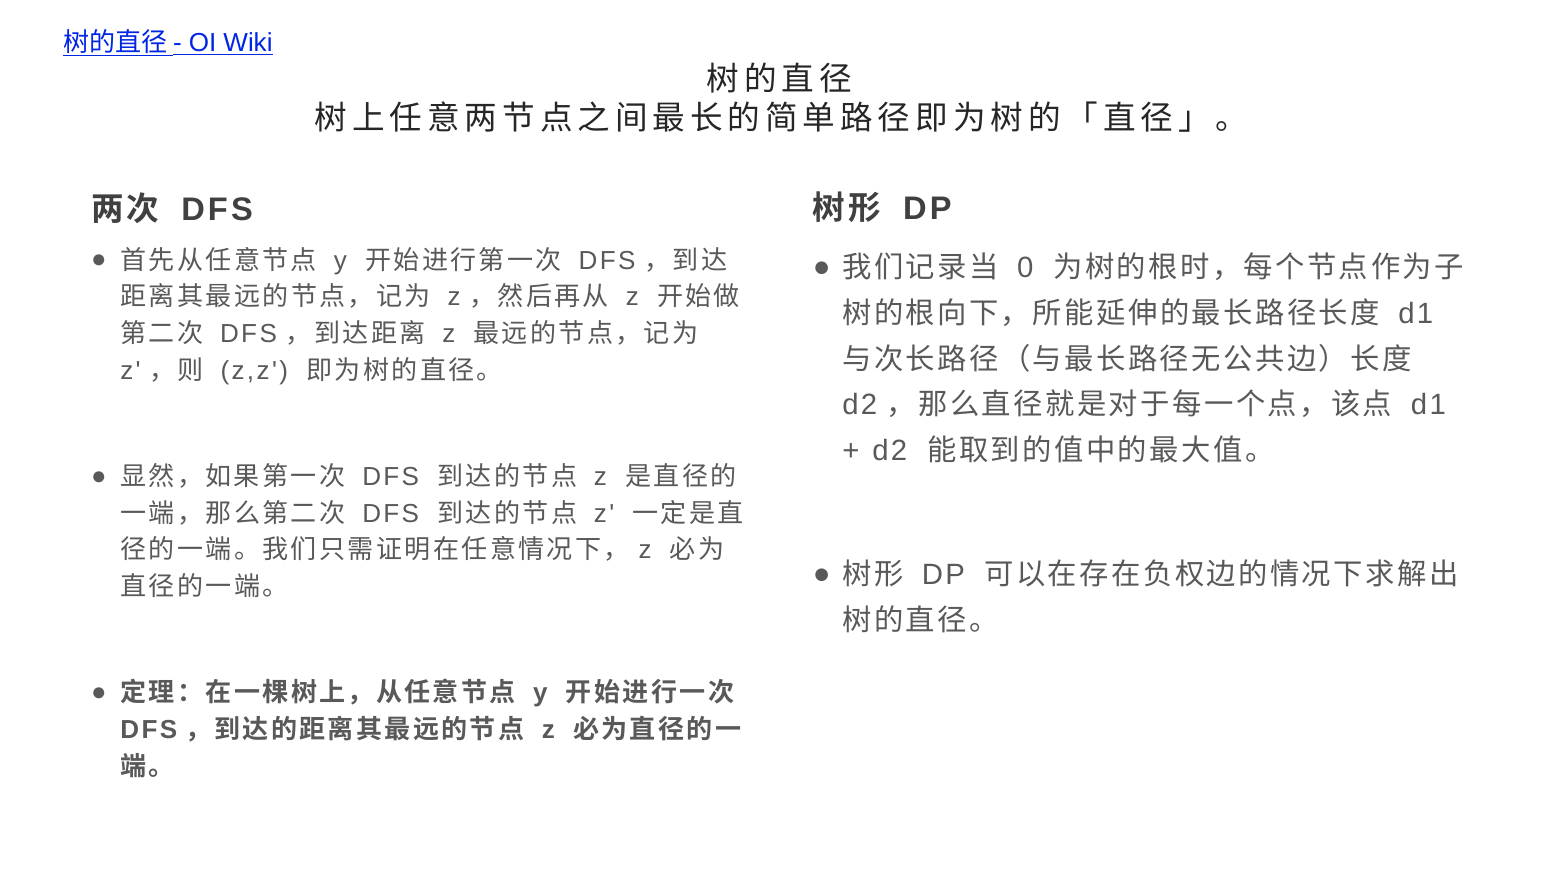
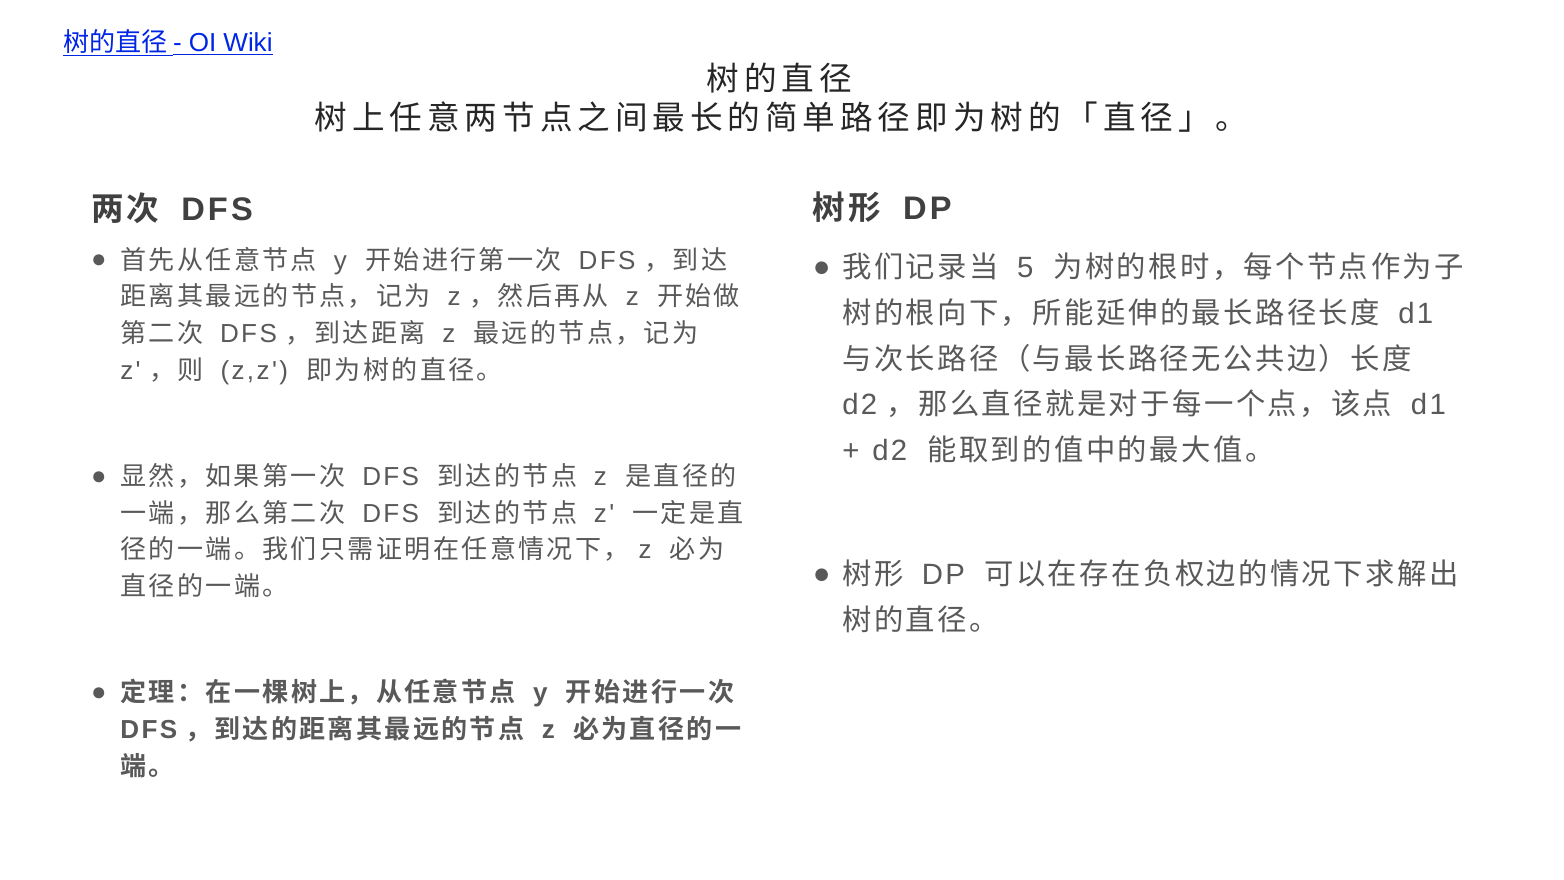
0: 0 -> 5
